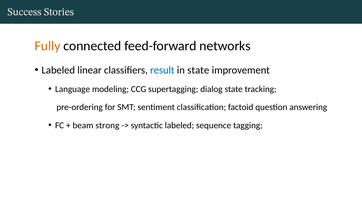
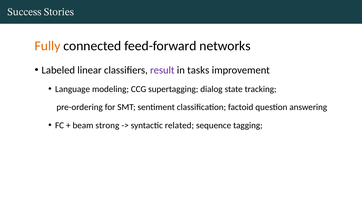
result colour: blue -> purple
in state: state -> tasks
syntactic labeled: labeled -> related
